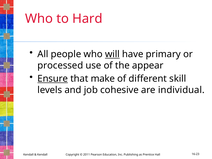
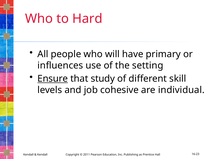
will underline: present -> none
processed: processed -> influences
appear: appear -> setting
make: make -> study
